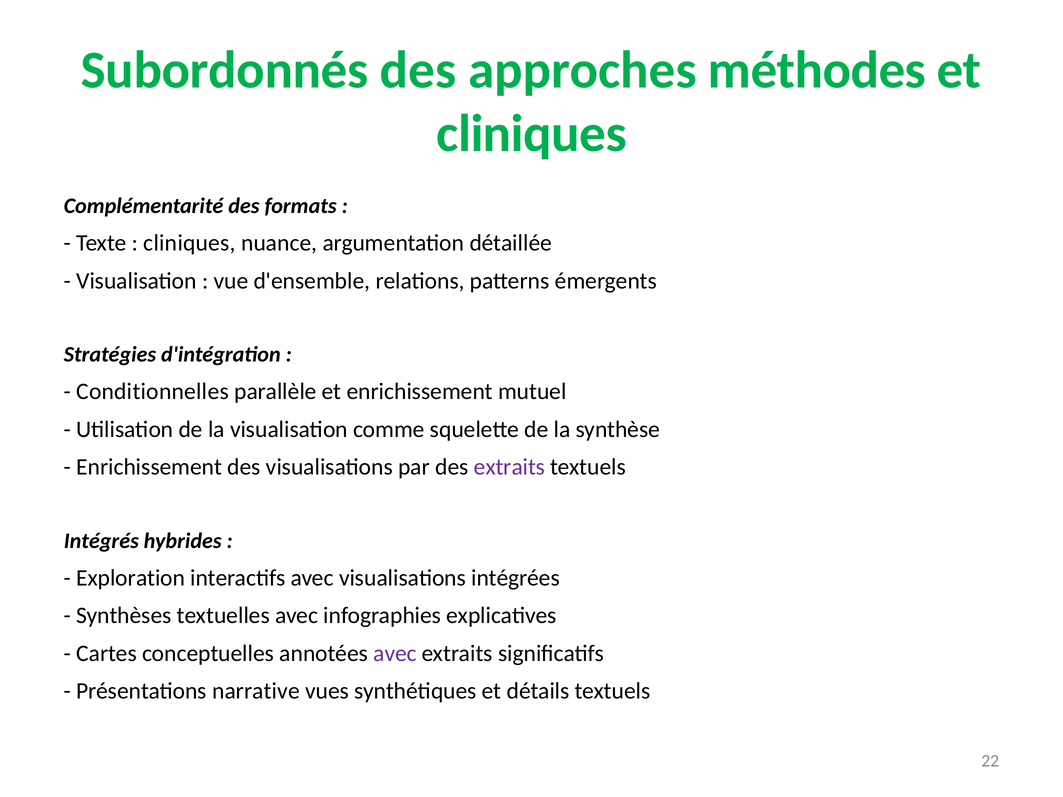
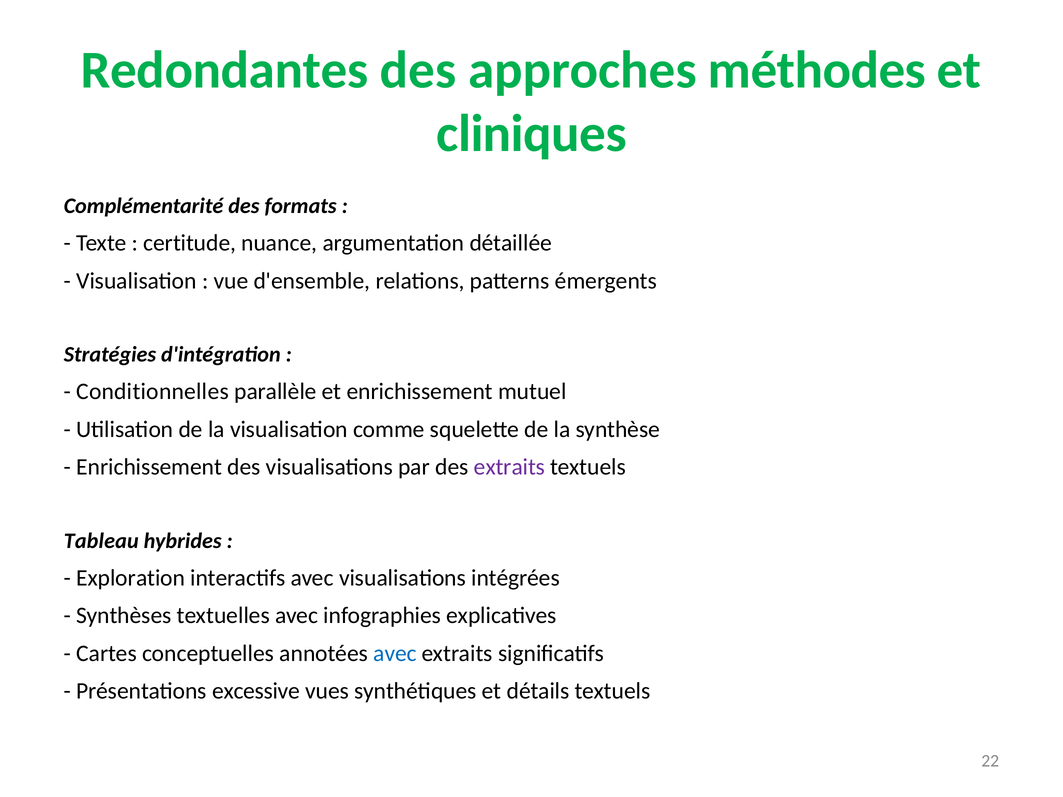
Subordonnés: Subordonnés -> Redondantes
cliniques at (190, 243): cliniques -> certitude
Intégrés: Intégrés -> Tableau
avec at (395, 654) colour: purple -> blue
narrative: narrative -> excessive
